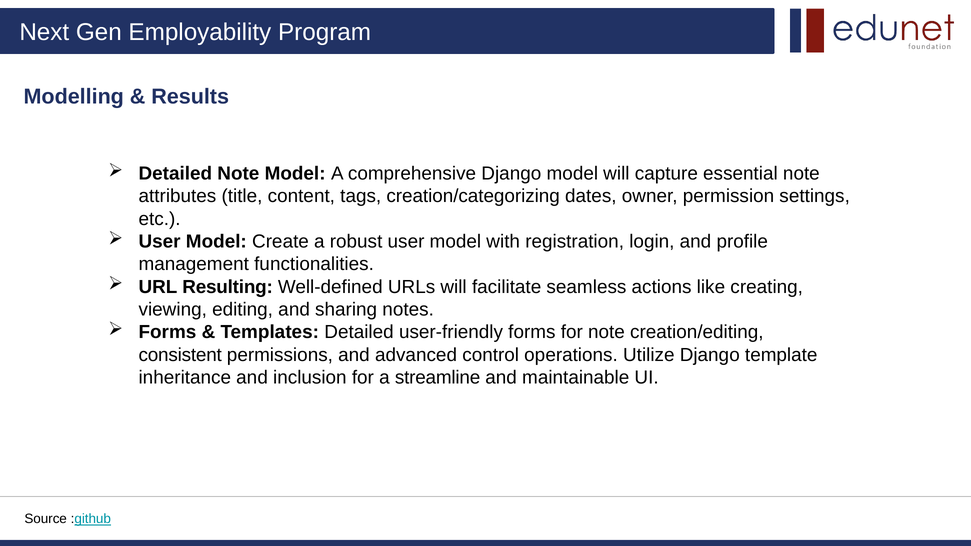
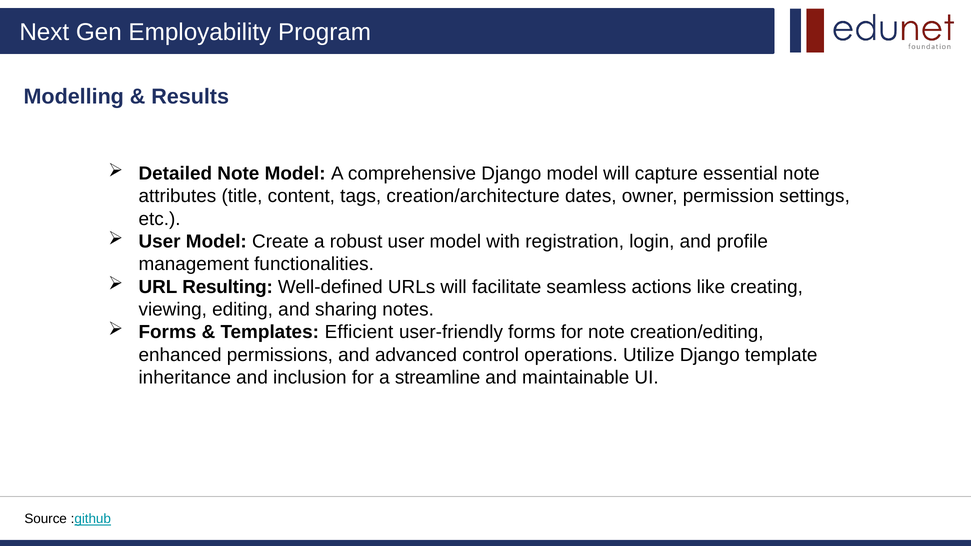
creation/categorizing: creation/categorizing -> creation/architecture
Templates Detailed: Detailed -> Efficient
consistent: consistent -> enhanced
